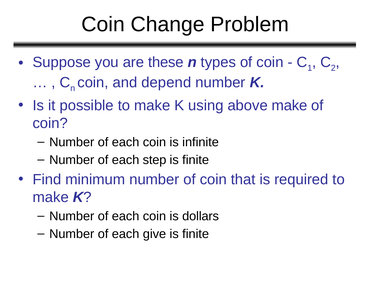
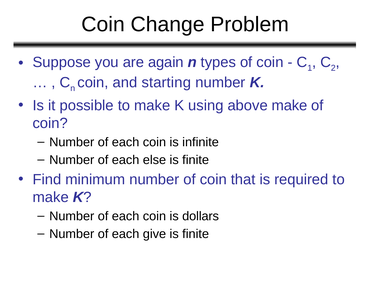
these: these -> again
depend: depend -> starting
step: step -> else
